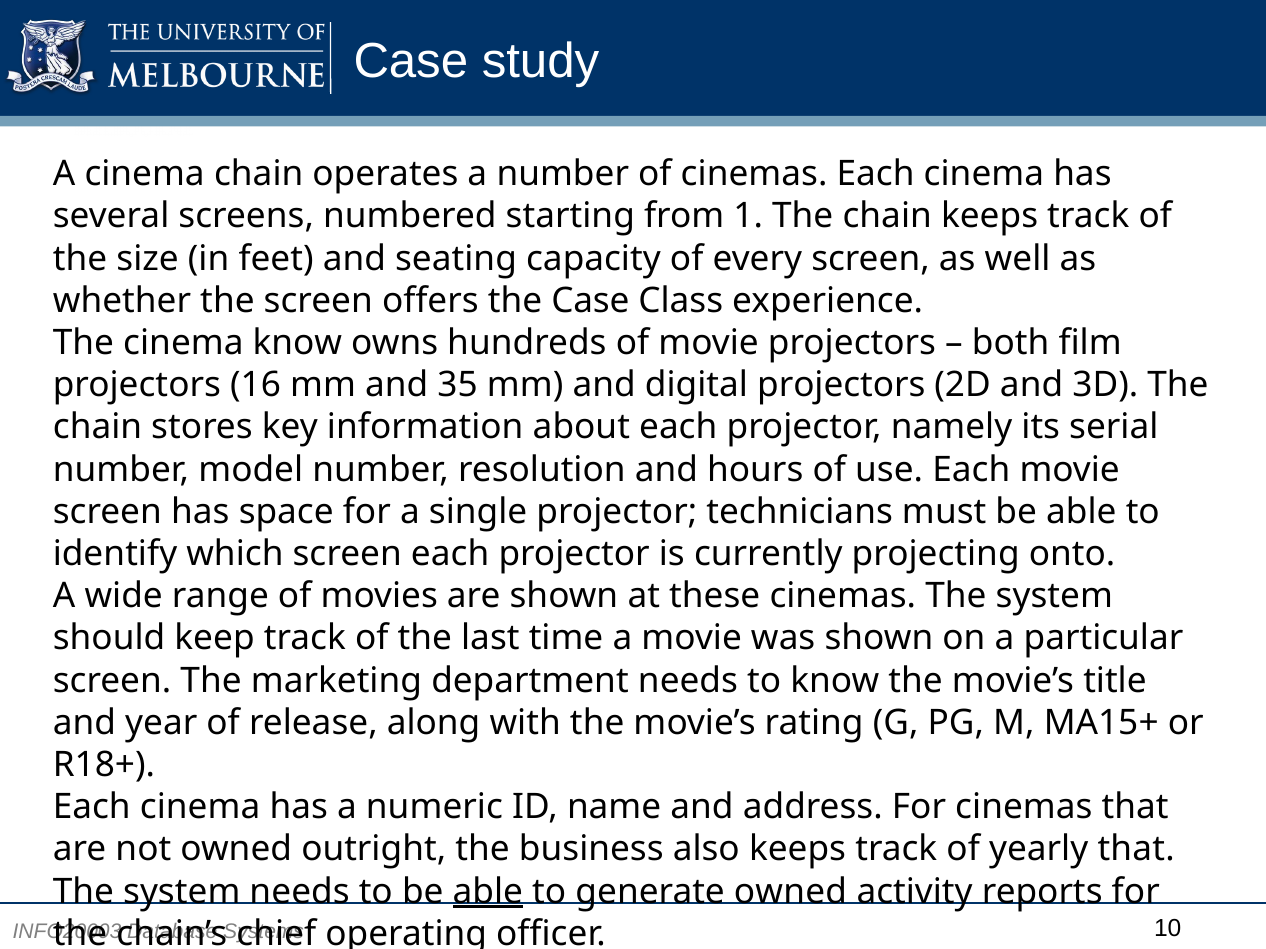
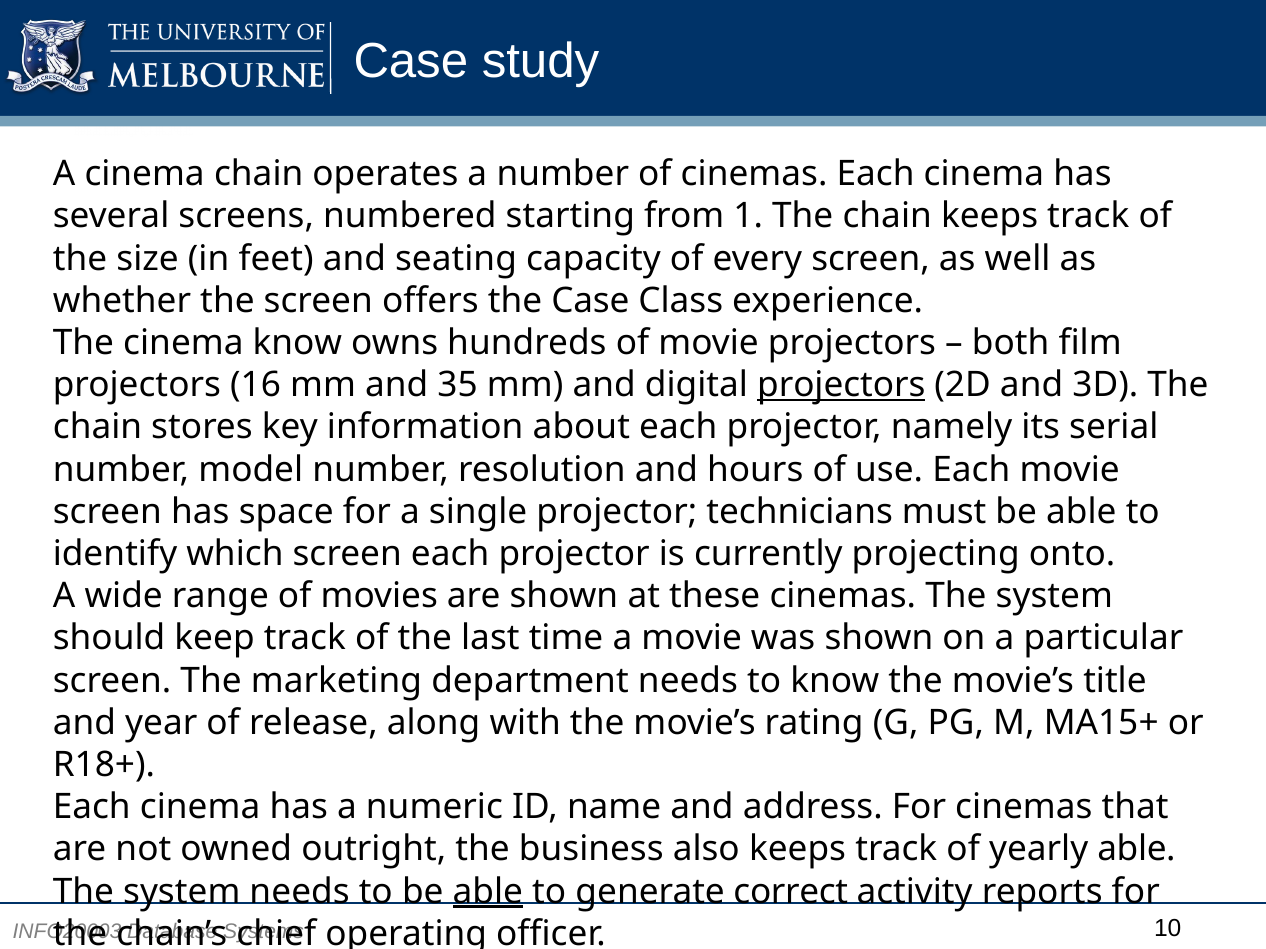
projectors at (841, 385) underline: none -> present
yearly that: that -> able
generate owned: owned -> correct
